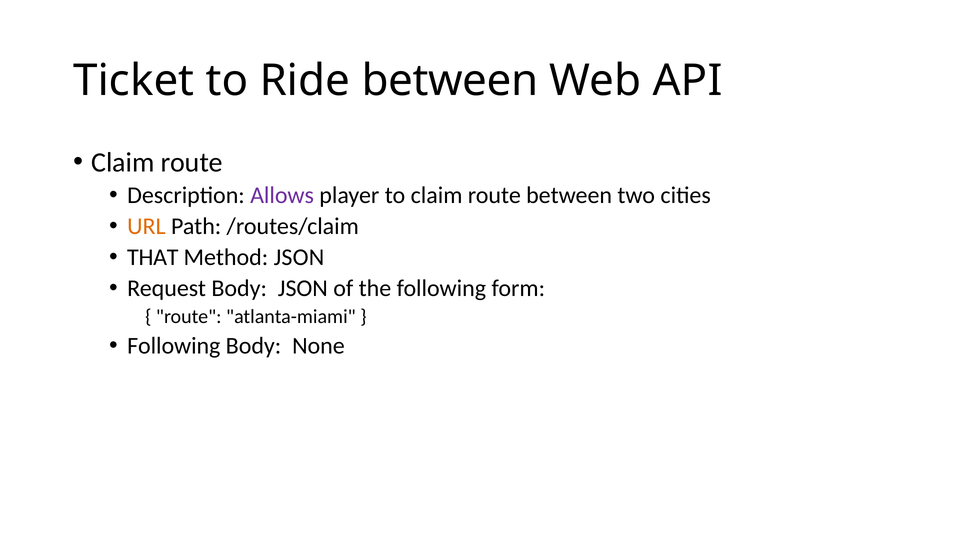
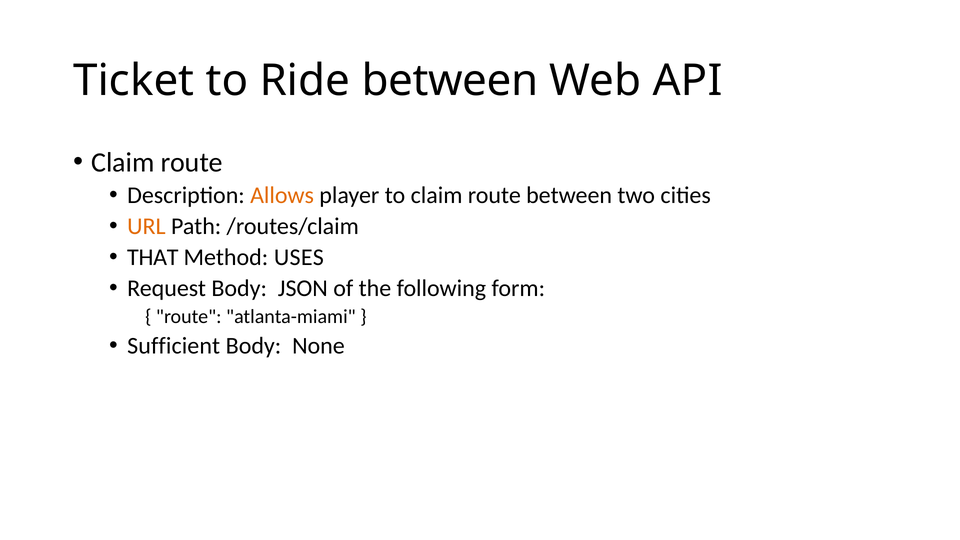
Allows colour: purple -> orange
Method JSON: JSON -> USES
Following at (174, 346): Following -> Sufficient
